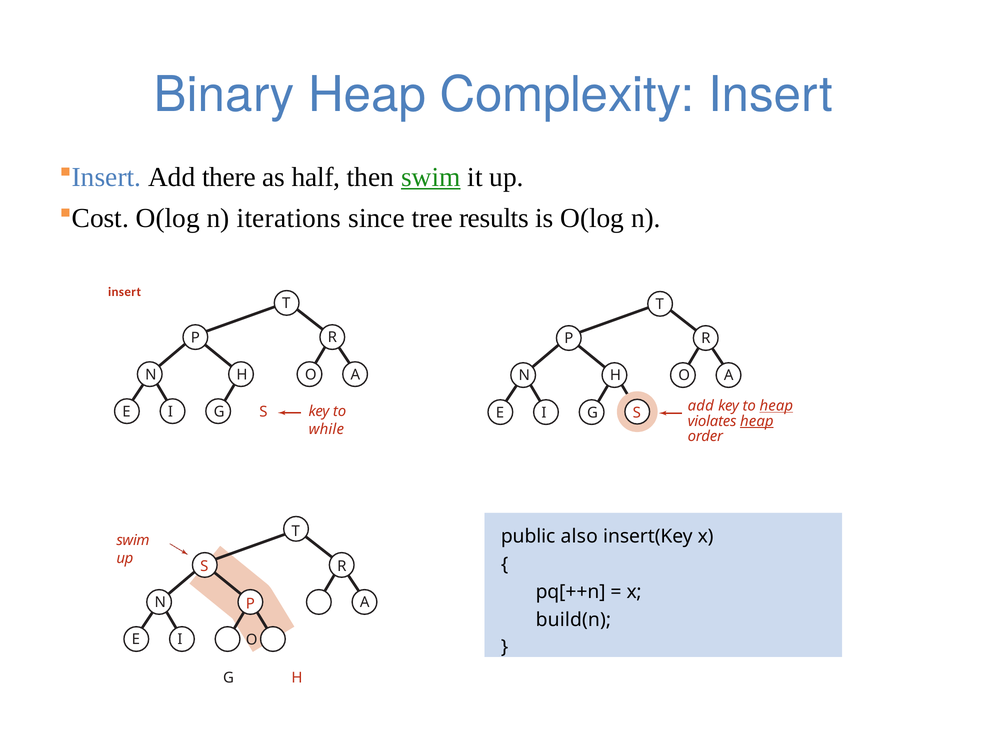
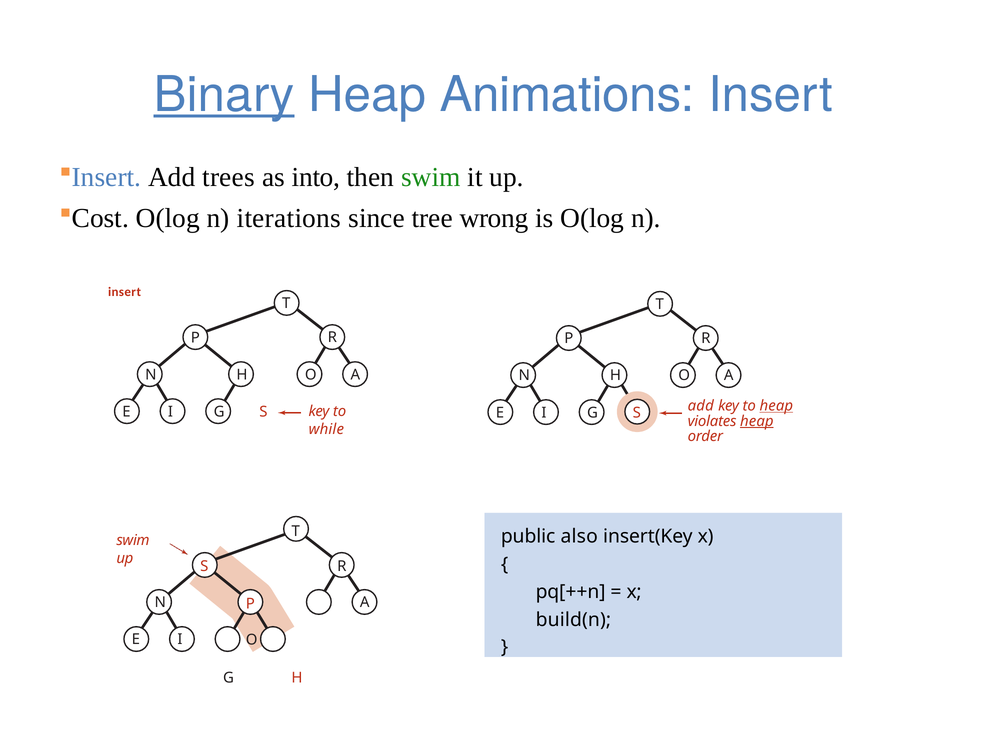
Binary underline: none -> present
Complexity: Complexity -> Animations
there: there -> trees
half: half -> into
swim at (431, 177) underline: present -> none
results: results -> wrong
